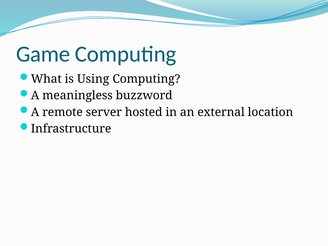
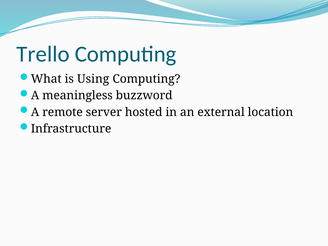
Game: Game -> Trello
